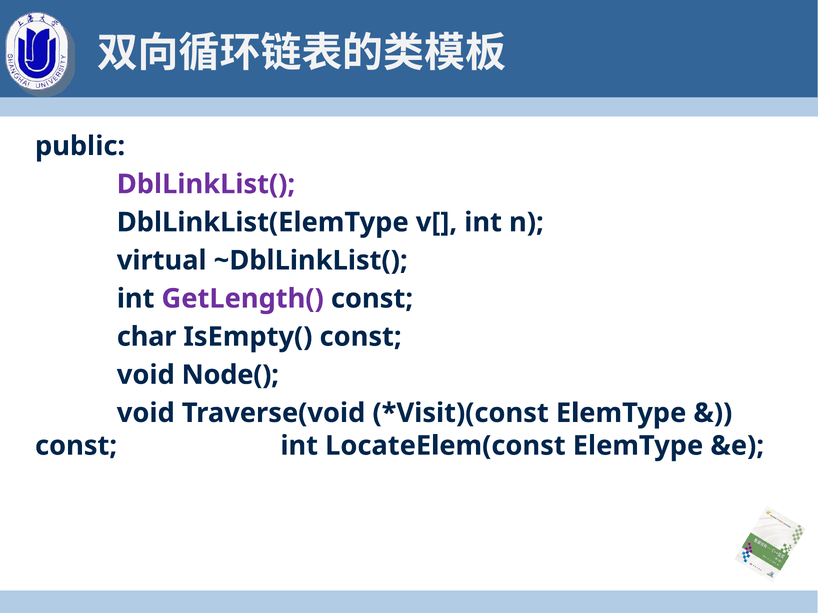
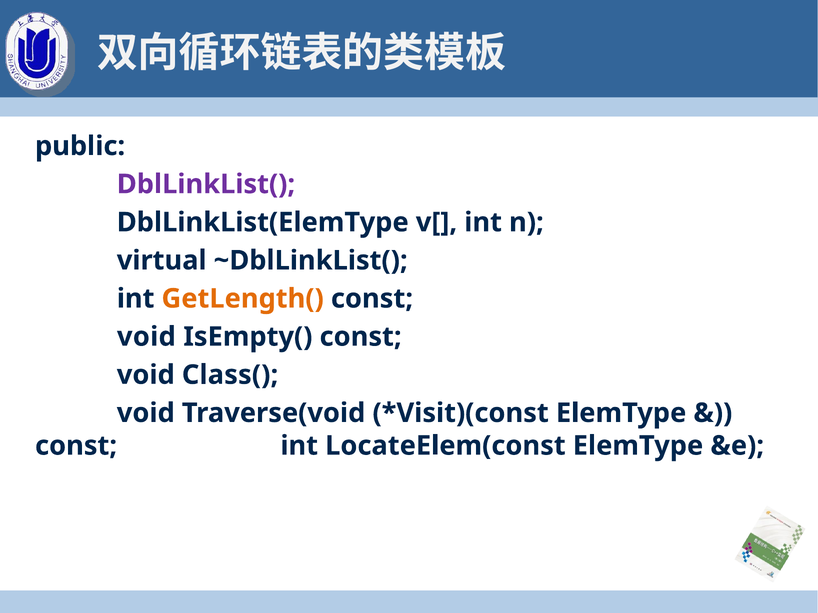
GetLength( colour: purple -> orange
char at (147, 337): char -> void
Node(: Node( -> Class(
